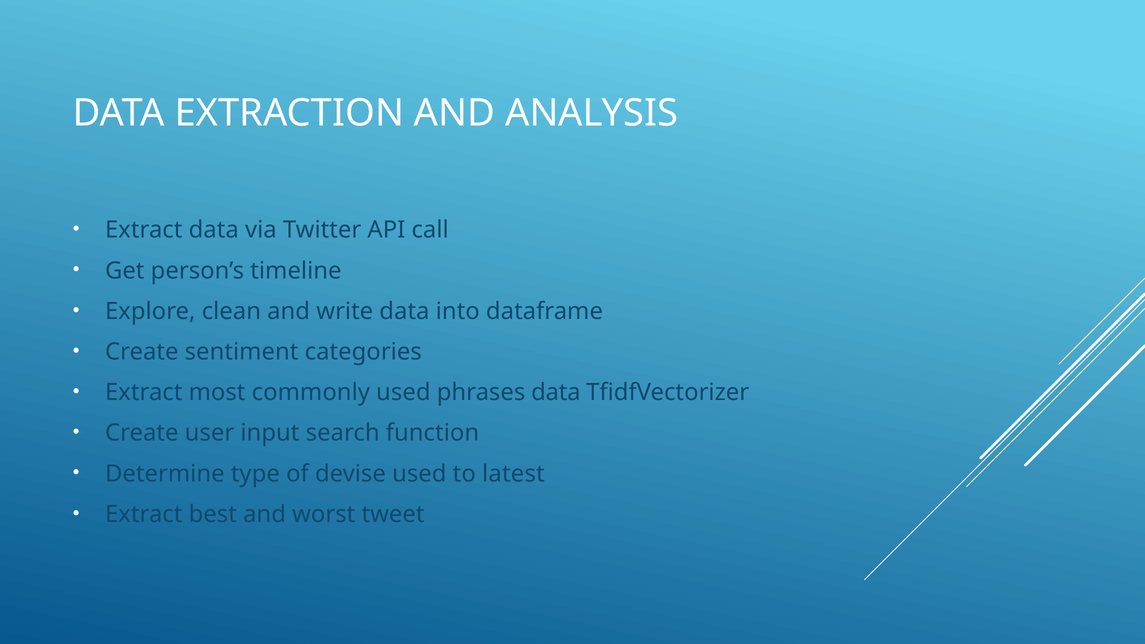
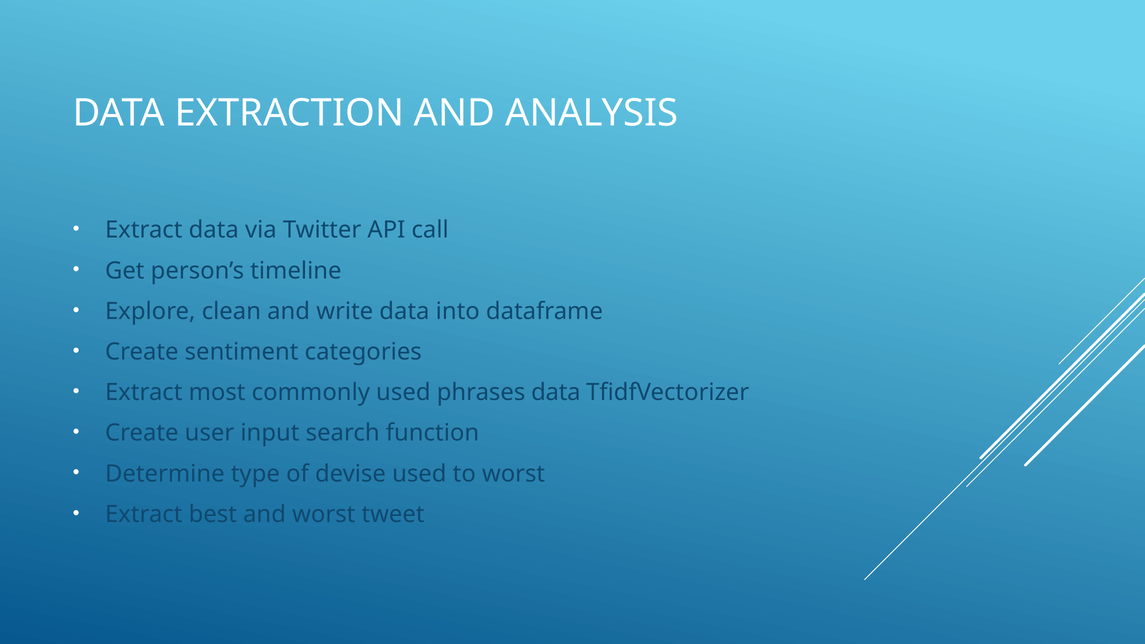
to latest: latest -> worst
